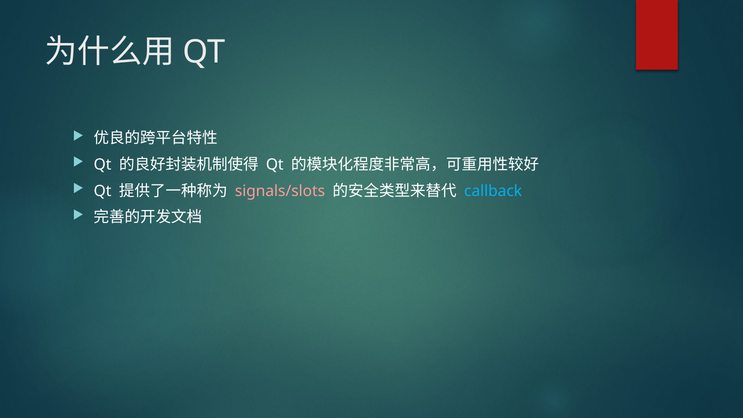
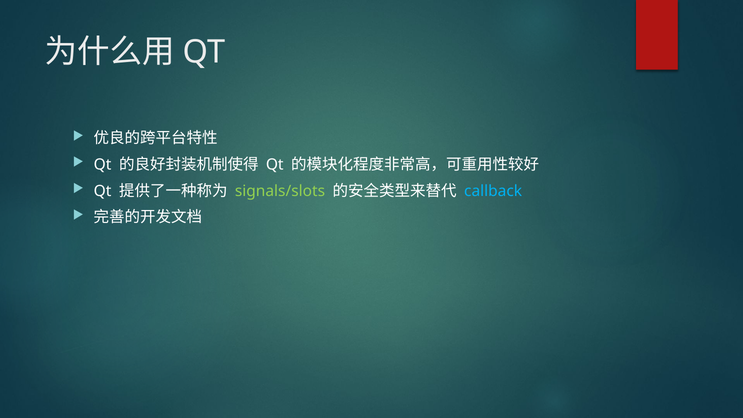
signals/slots colour: pink -> light green
